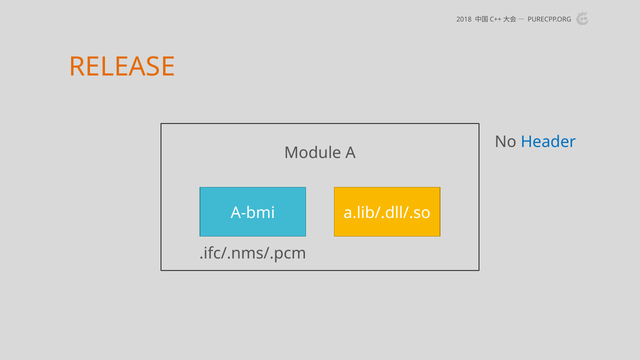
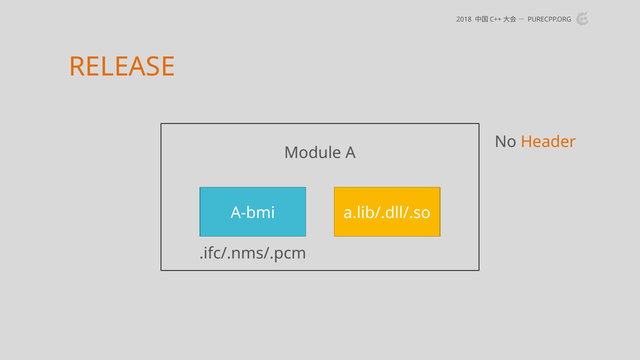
Header colour: blue -> orange
